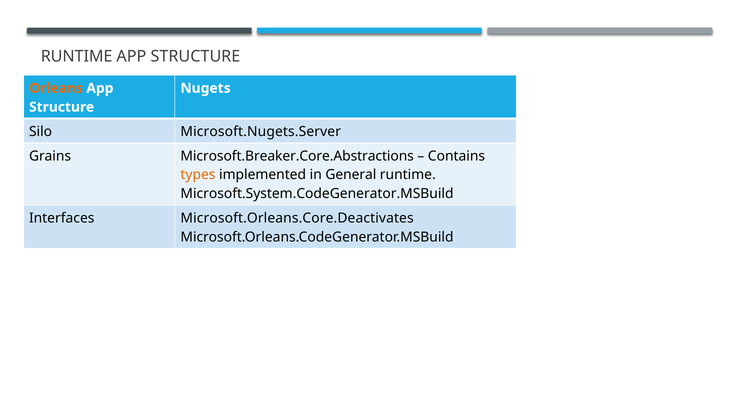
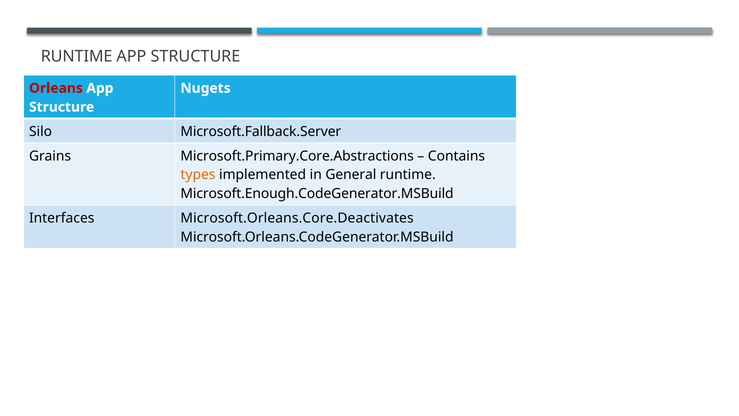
Orleans colour: orange -> red
Microsoft.Nugets.Server: Microsoft.Nugets.Server -> Microsoft.Fallback.Server
Microsoft.Breaker.Core.Abstractions: Microsoft.Breaker.Core.Abstractions -> Microsoft.Primary.Core.Abstractions
Microsoft.System.CodeGenerator.MSBuild: Microsoft.System.CodeGenerator.MSBuild -> Microsoft.Enough.CodeGenerator.MSBuild
